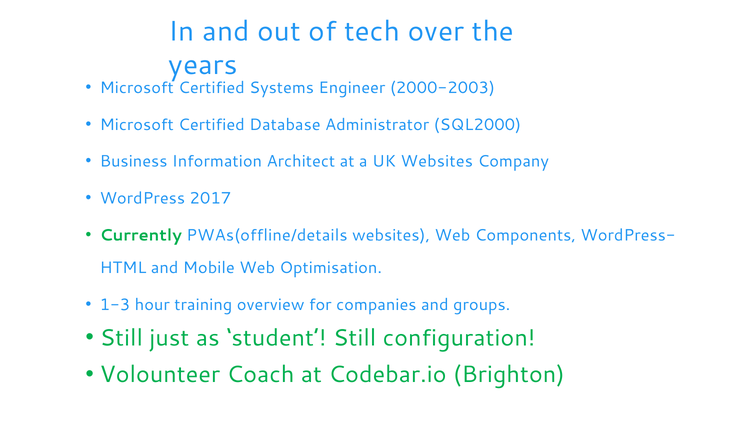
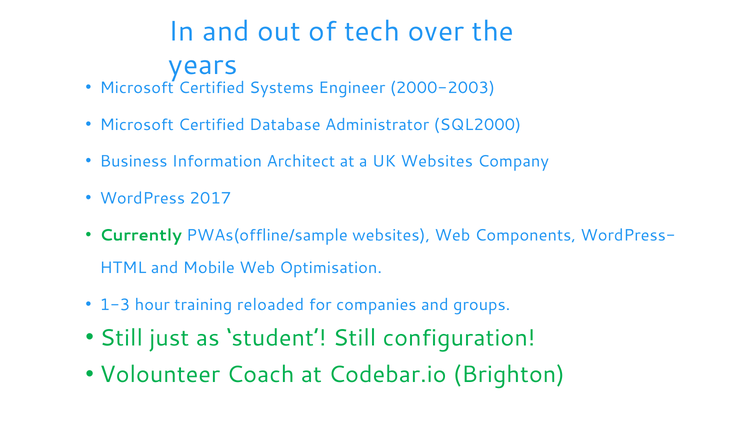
PWAs(offline/details: PWAs(offline/details -> PWAs(offline/sample
overview: overview -> reloaded
